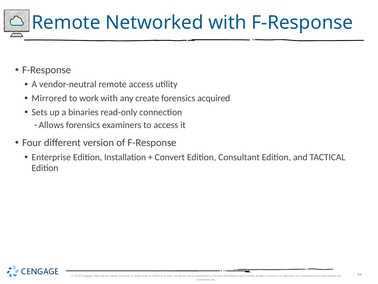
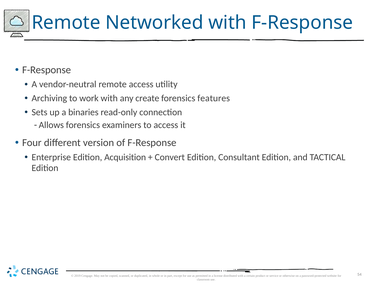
Mirrored: Mirrored -> Archiving
acquired: acquired -> features
Installation: Installation -> Acquisition
